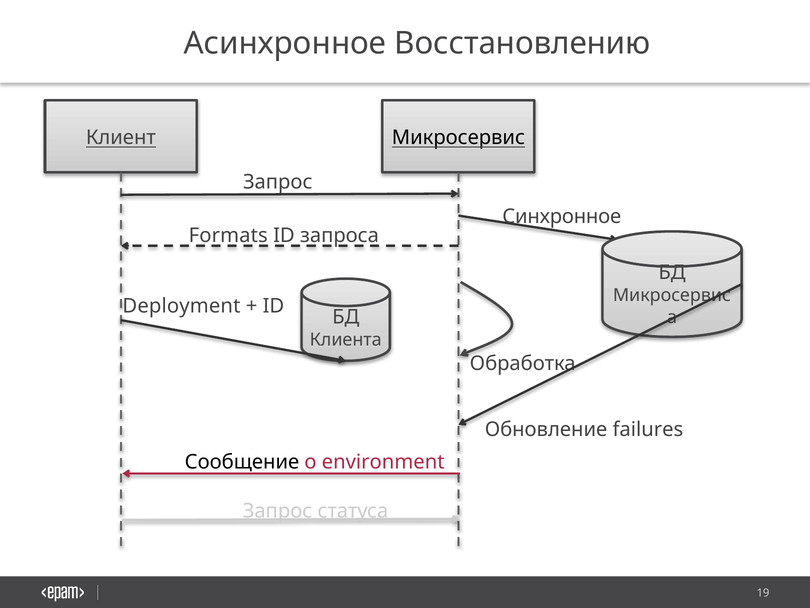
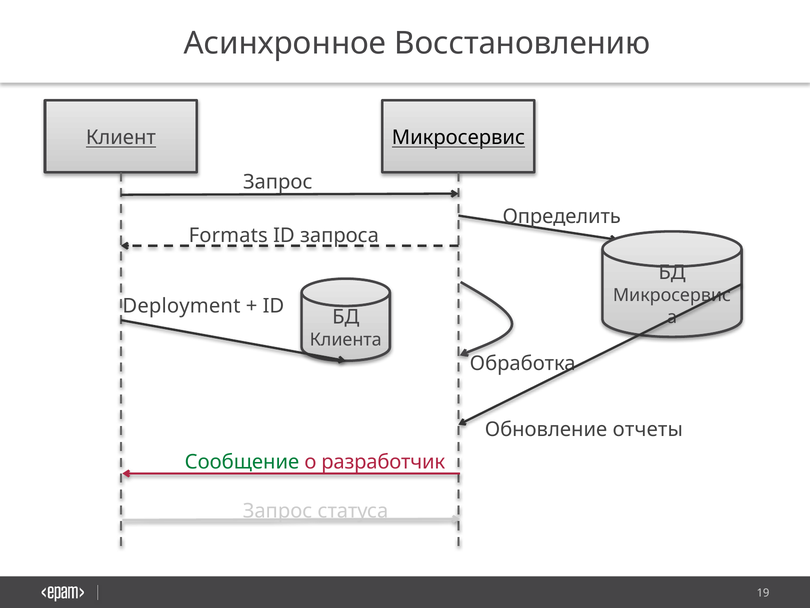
Синхронное: Синхронное -> Определить
failures: failures -> отчеты
Сообщение colour: black -> green
environment: environment -> разработчик
